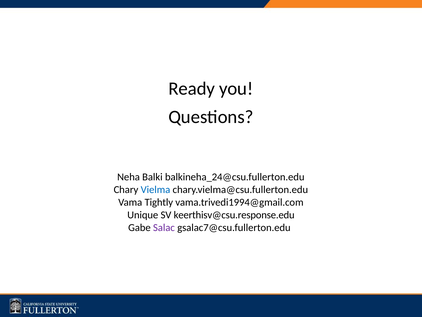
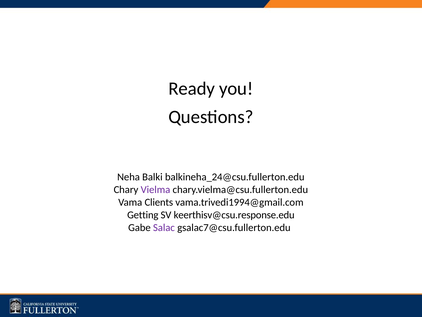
Vielma colour: blue -> purple
Tightly: Tightly -> Clients
Unique: Unique -> Getting
